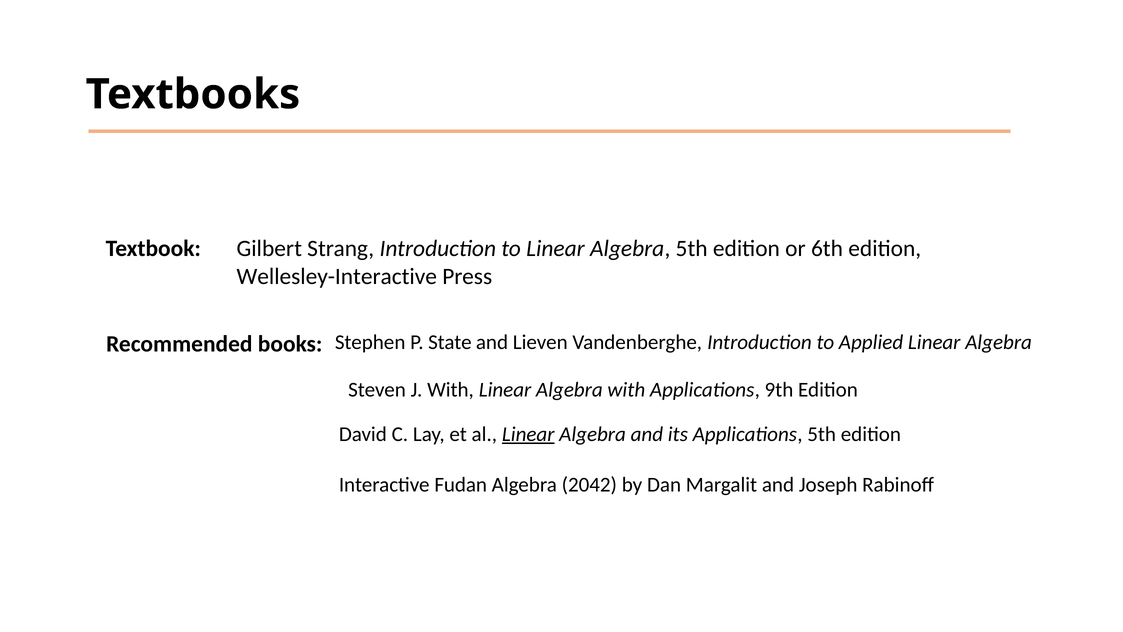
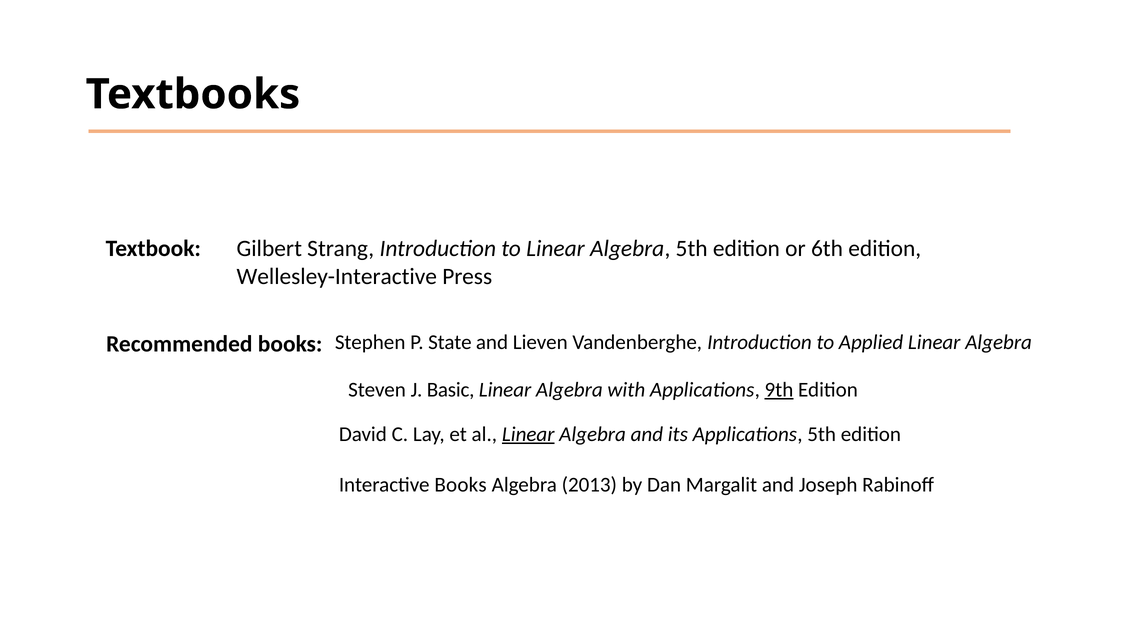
J With: With -> Basic
9th underline: none -> present
Interactive Fudan: Fudan -> Books
2042: 2042 -> 2013
